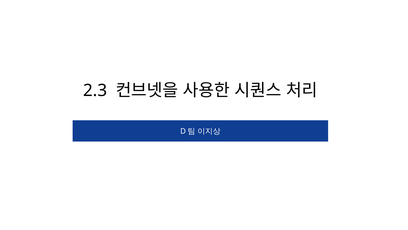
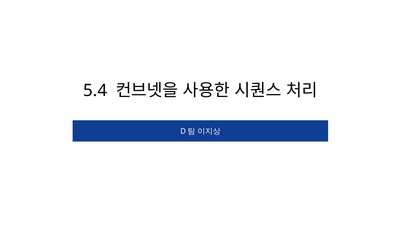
2.3: 2.3 -> 5.4
